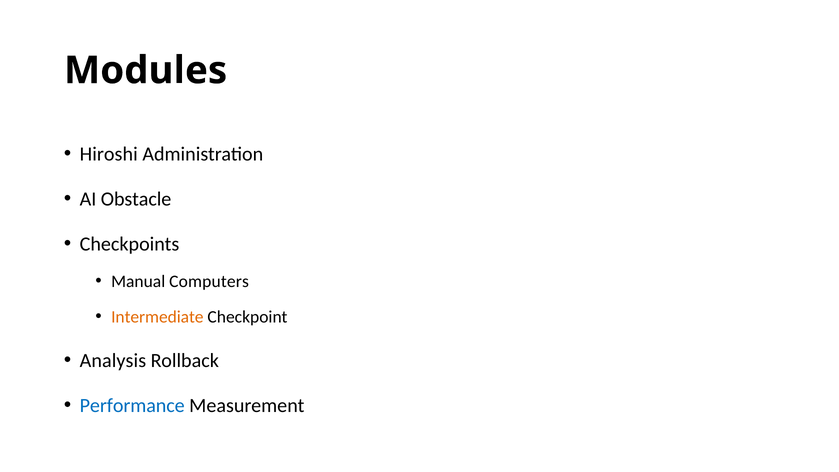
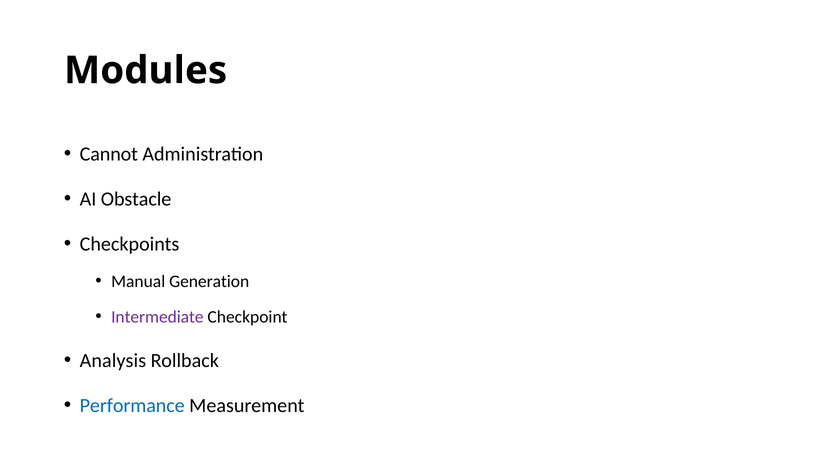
Hiroshi: Hiroshi -> Cannot
Computers: Computers -> Generation
Intermediate colour: orange -> purple
